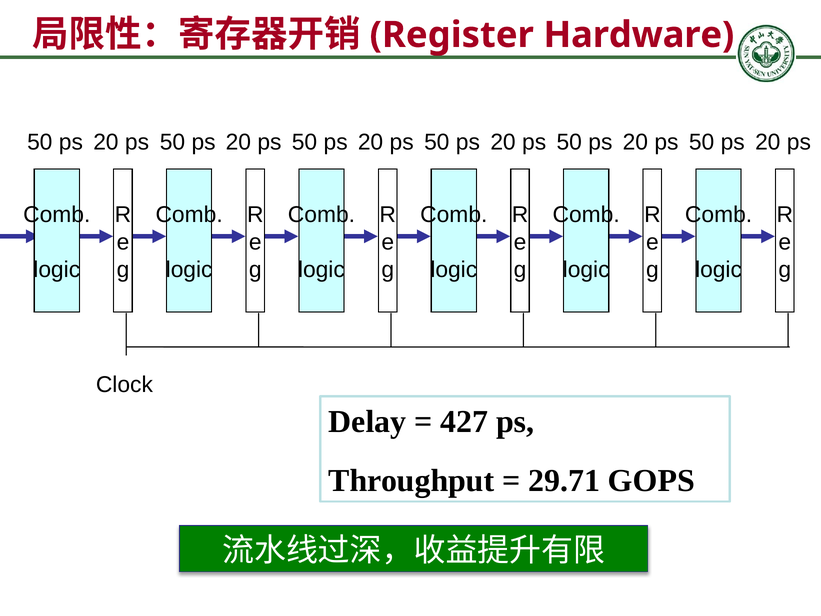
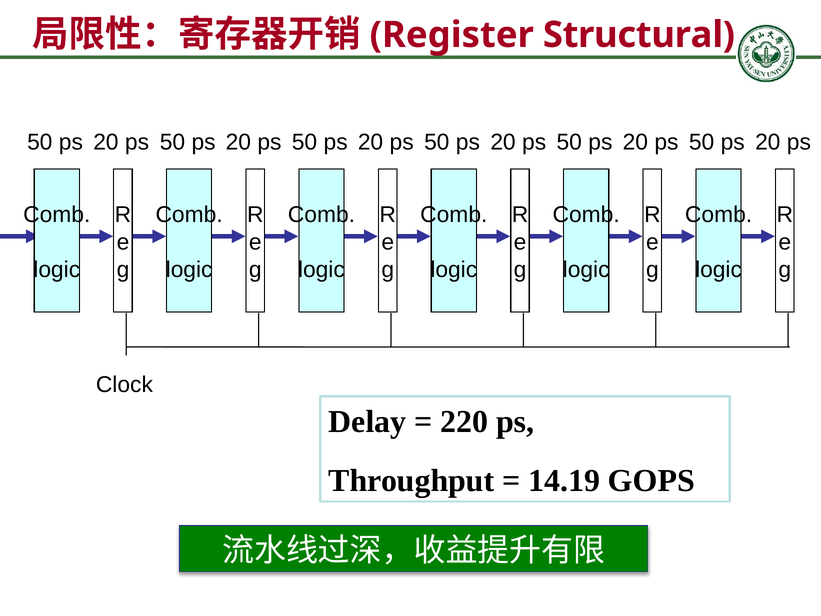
Hardware: Hardware -> Structural
427: 427 -> 220
29.71: 29.71 -> 14.19
